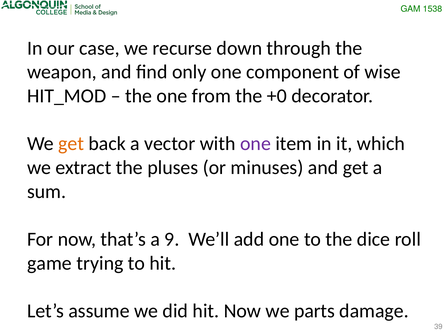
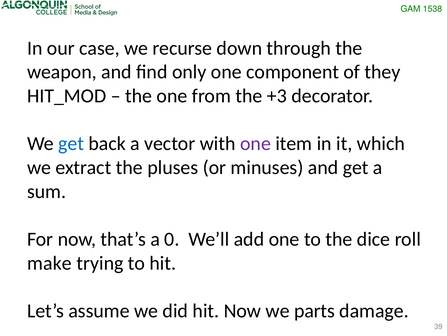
wise: wise -> they
+0: +0 -> +3
get at (71, 143) colour: orange -> blue
9: 9 -> 0
game: game -> make
